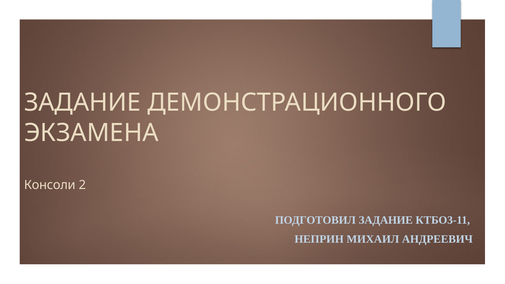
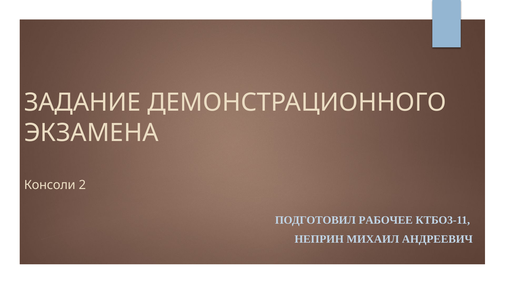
ПОДГОТОВИЛ ЗАДАНИЕ: ЗАДАНИЕ -> РАБОЧЕЕ
